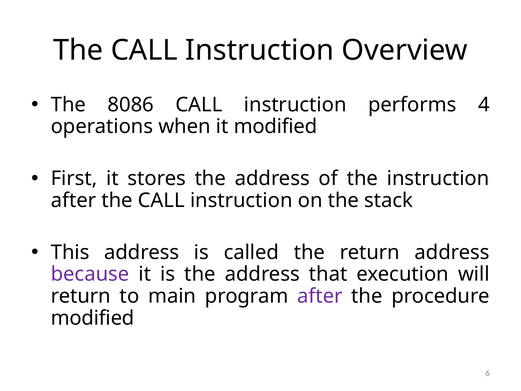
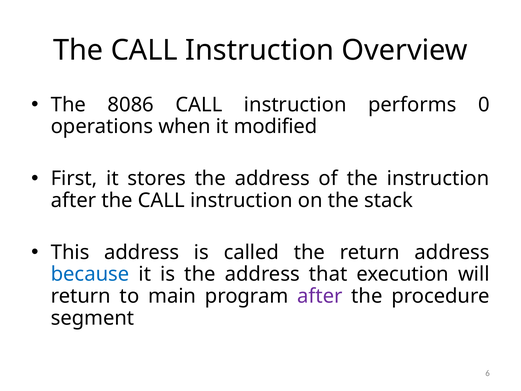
4: 4 -> 0
because colour: purple -> blue
modified at (93, 318): modified -> segment
